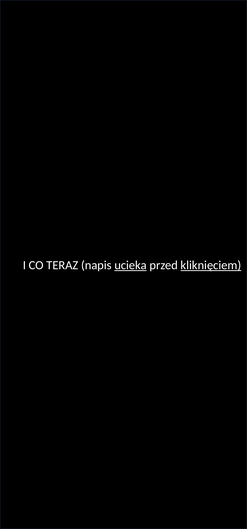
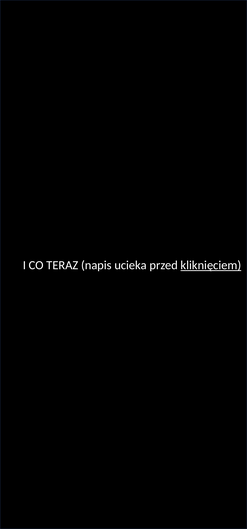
ucieka underline: present -> none
